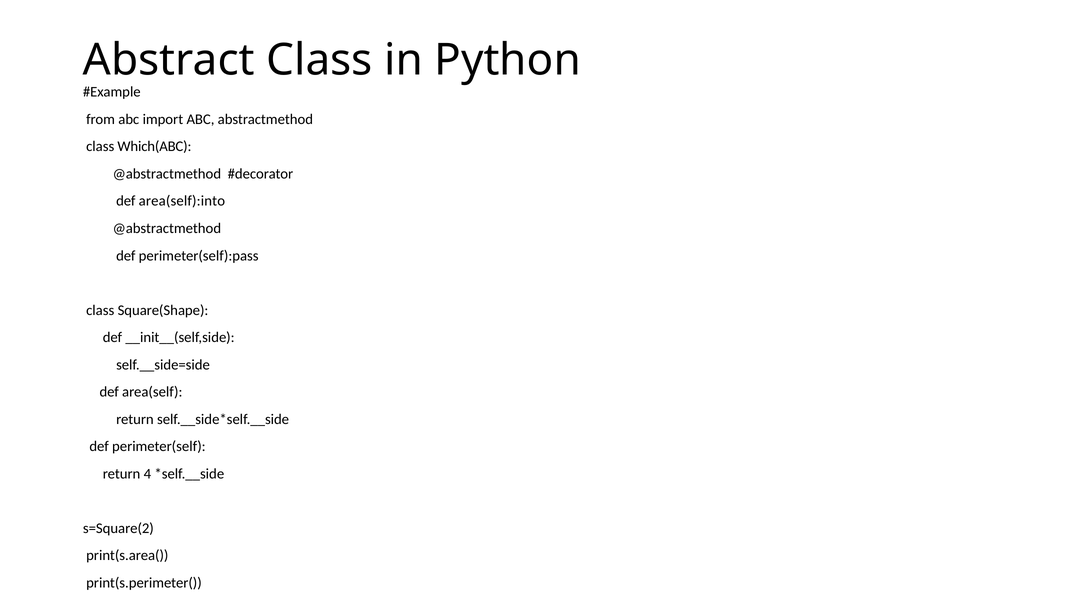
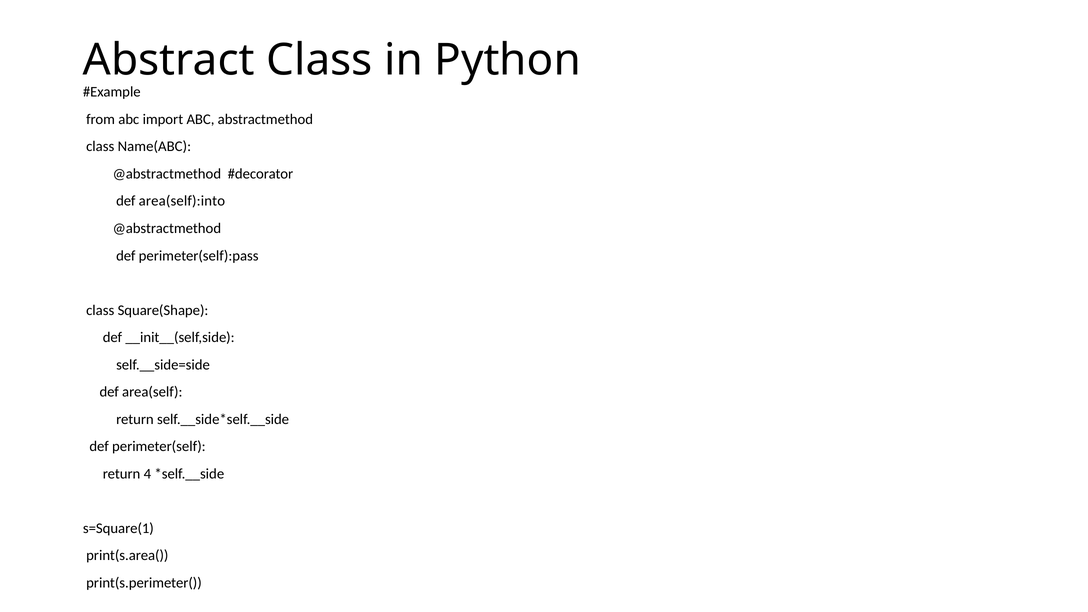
Which(ABC: Which(ABC -> Name(ABC
s=Square(2: s=Square(2 -> s=Square(1
